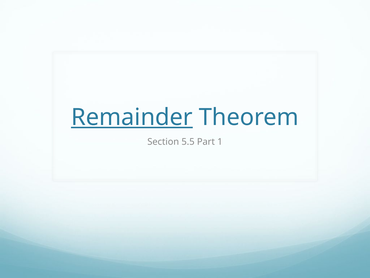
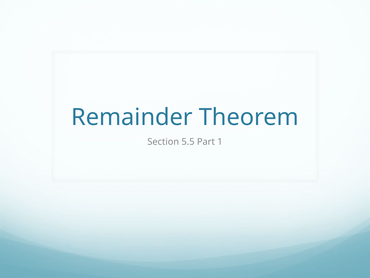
Remainder underline: present -> none
